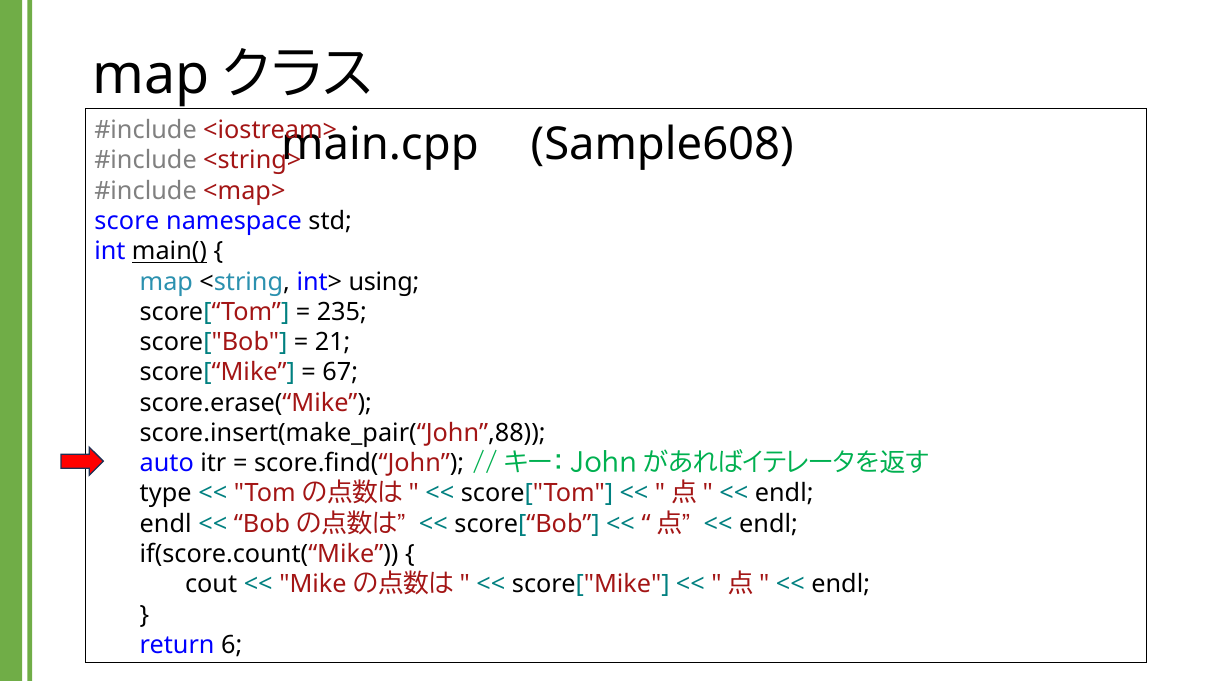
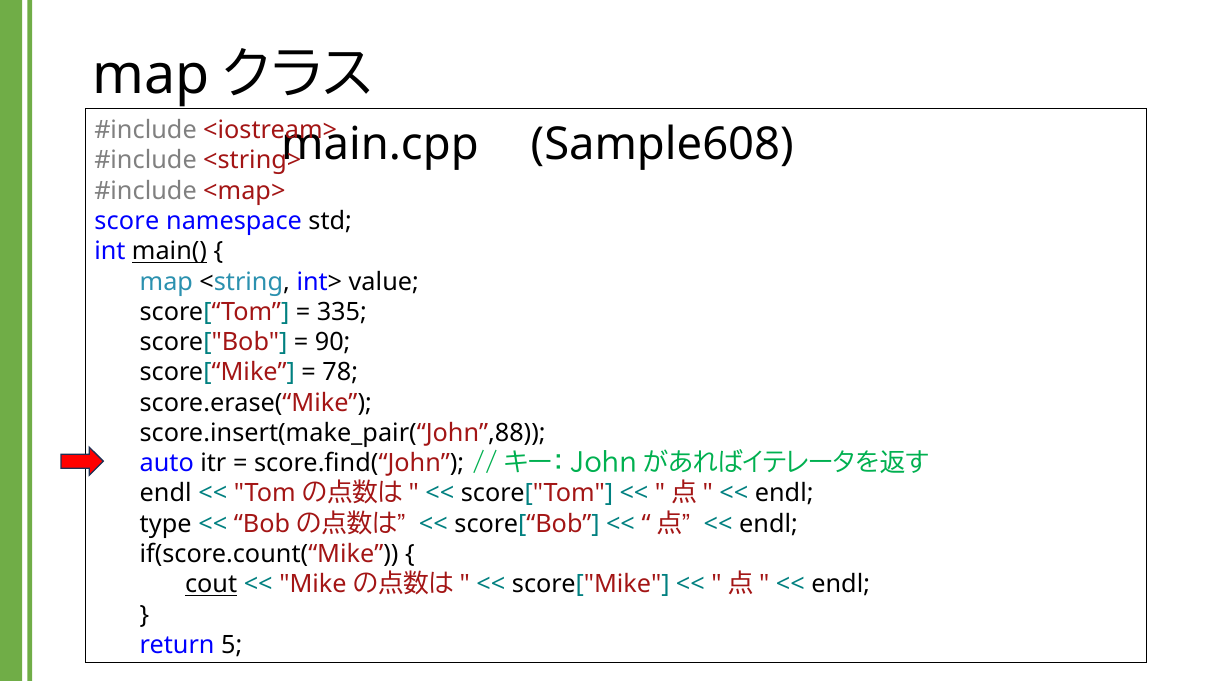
using: using -> value
235: 235 -> 335
21: 21 -> 90
67: 67 -> 78
type at (166, 494): type -> endl
endl at (166, 524): endl -> type
cout underline: none -> present
6: 6 -> 5
